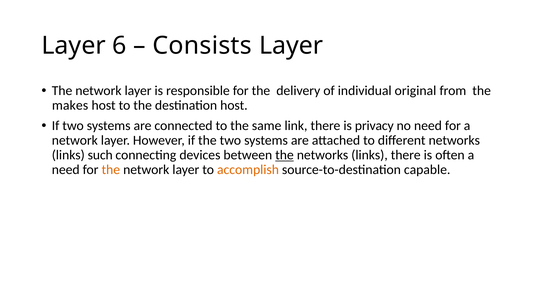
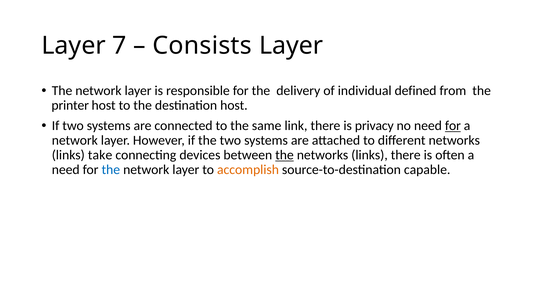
6: 6 -> 7
original: original -> defined
makes: makes -> printer
for at (453, 126) underline: none -> present
such: such -> take
the at (111, 170) colour: orange -> blue
